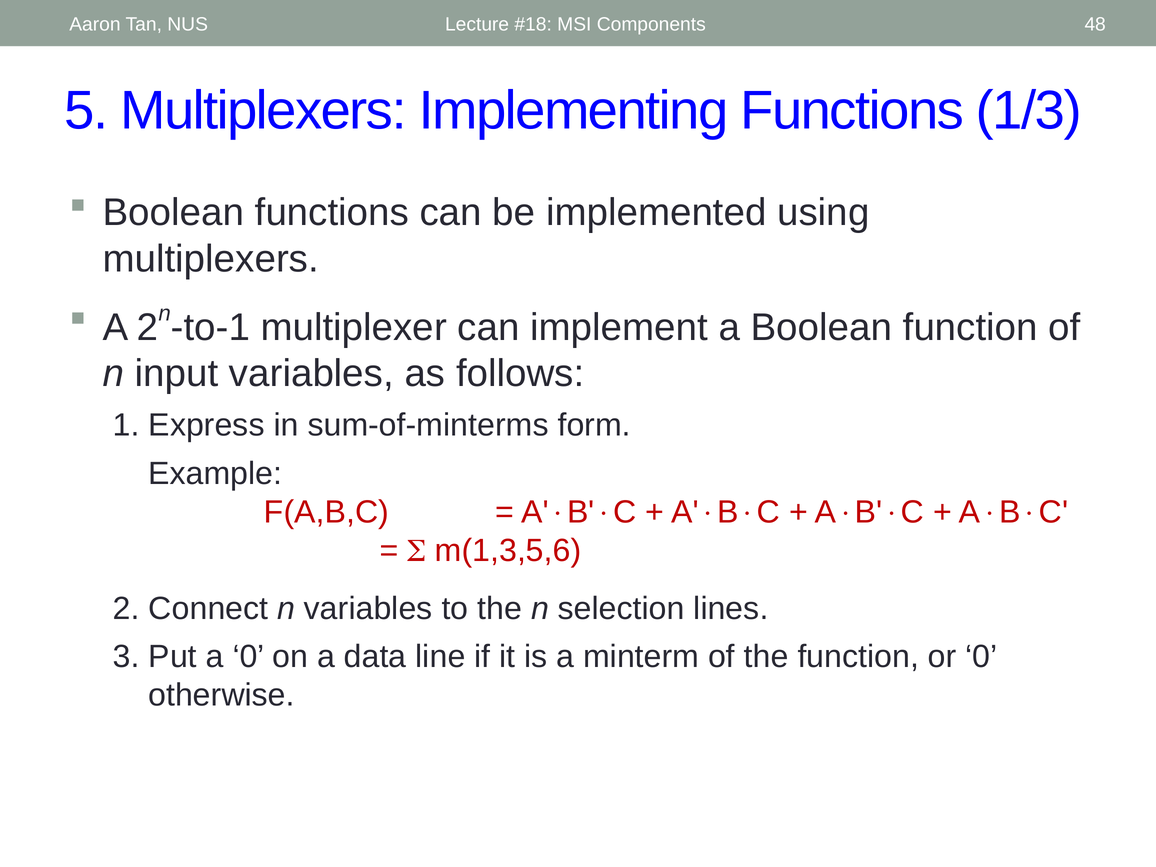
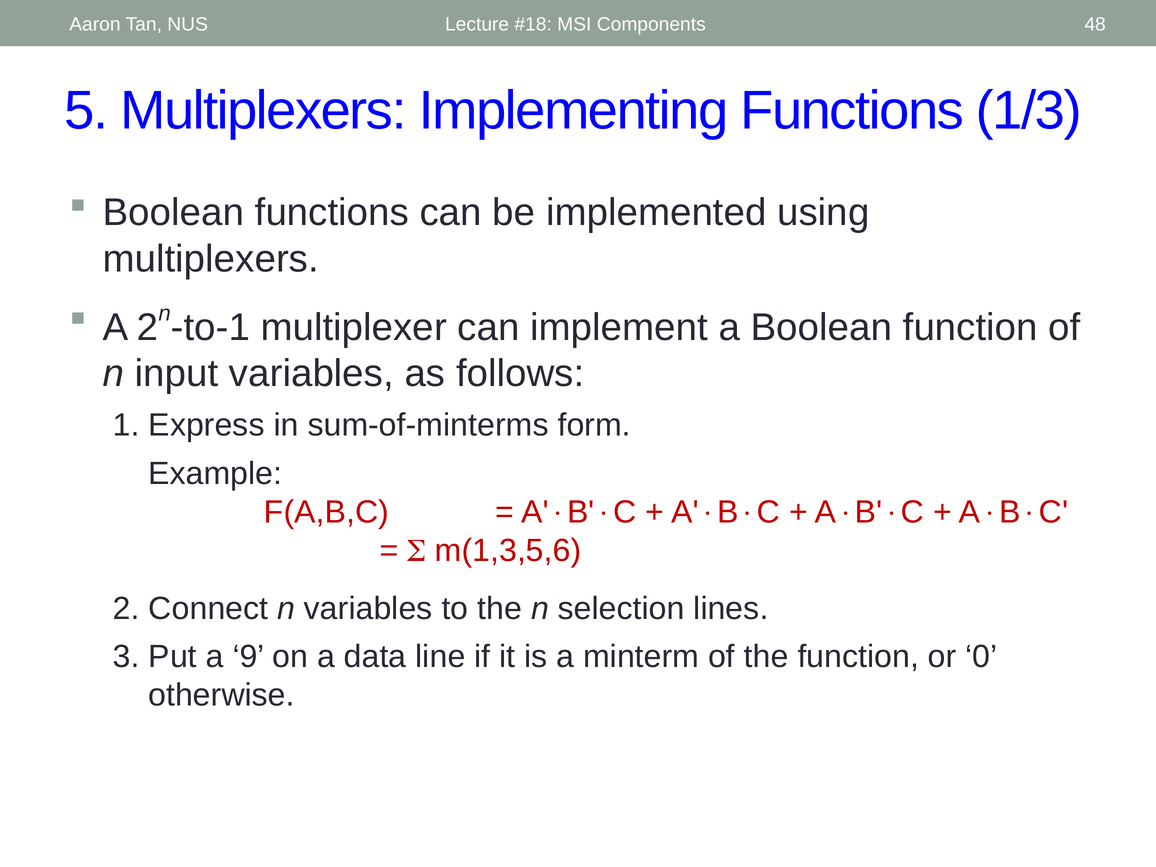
a 0: 0 -> 9
